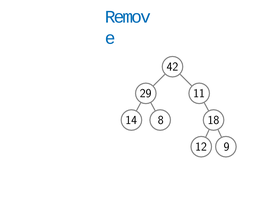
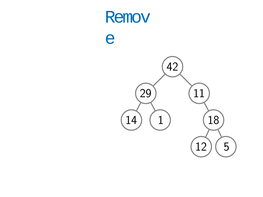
8: 8 -> 1
9: 9 -> 5
